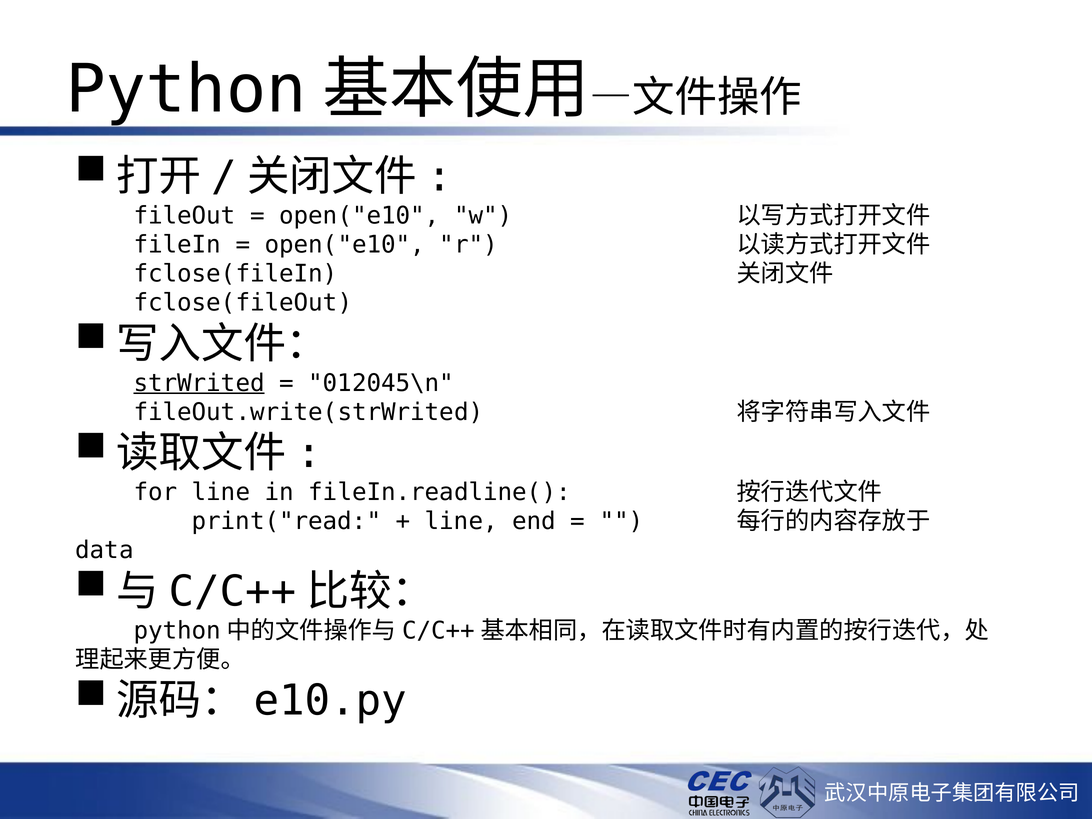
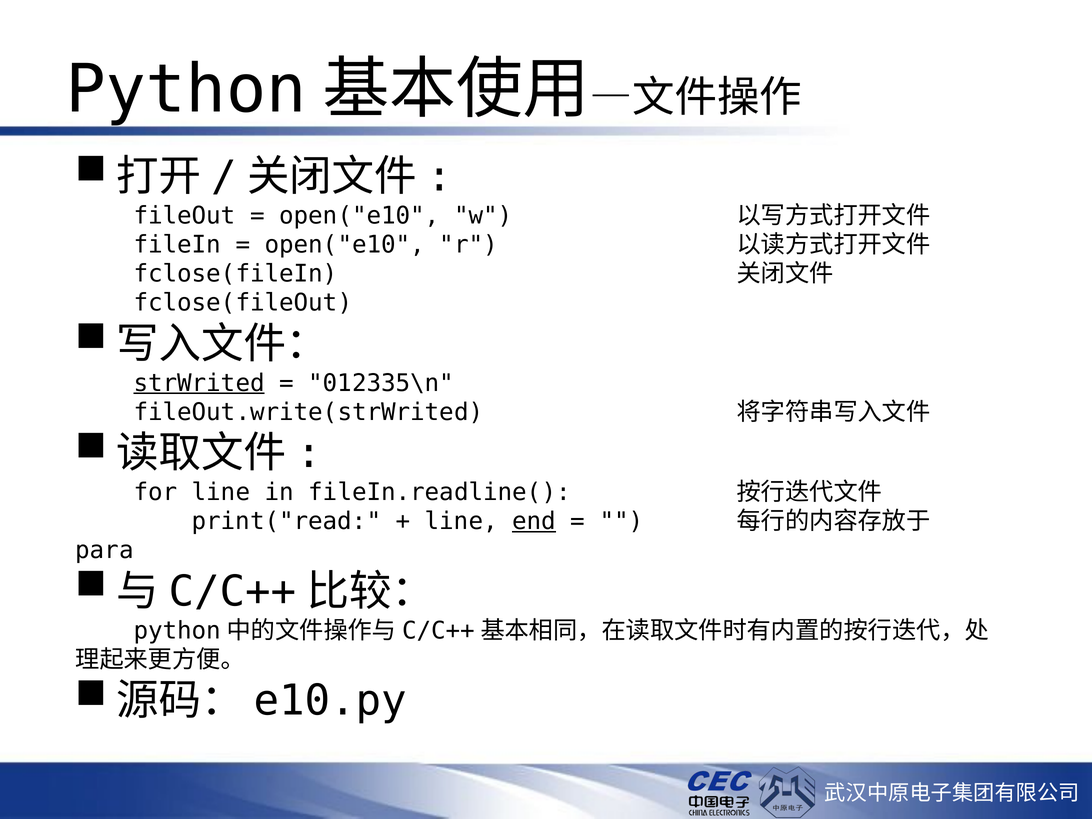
012045\n: 012045\n -> 012335\n
end underline: none -> present
data: data -> para
